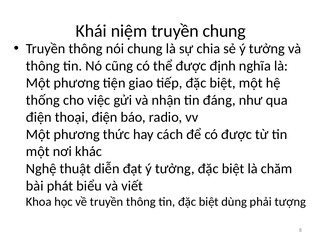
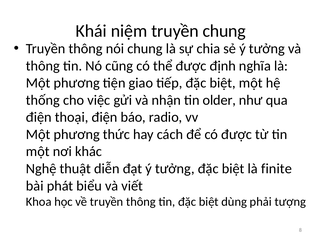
đáng: đáng -> older
chăm: chăm -> finite
